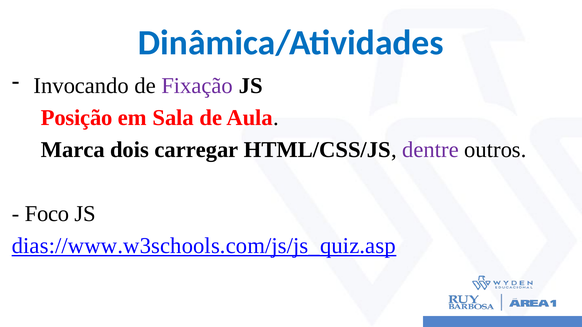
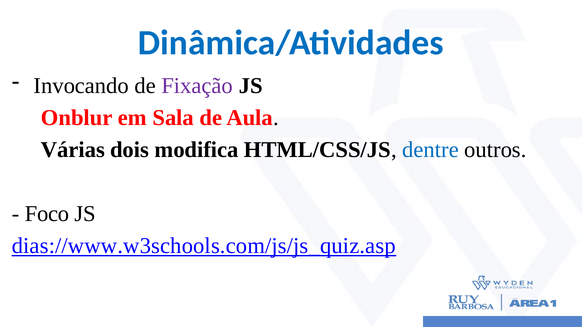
Posição: Posição -> Onblur
Marca: Marca -> Várias
carregar: carregar -> modifica
dentre colour: purple -> blue
